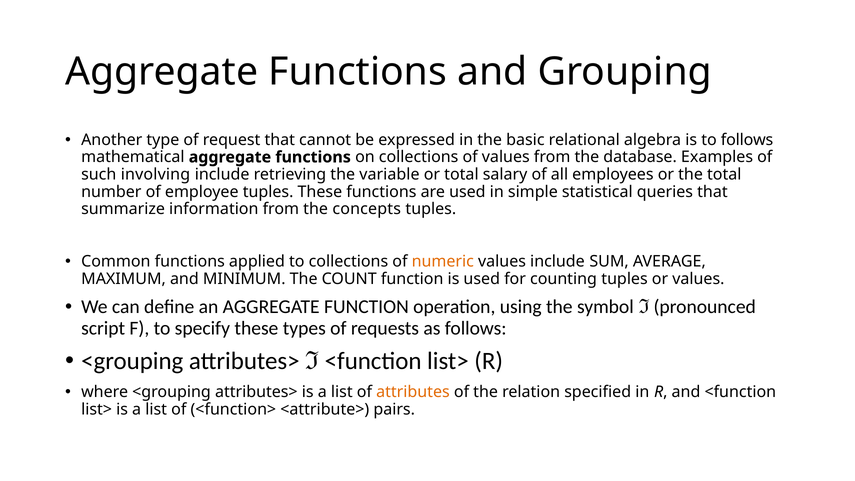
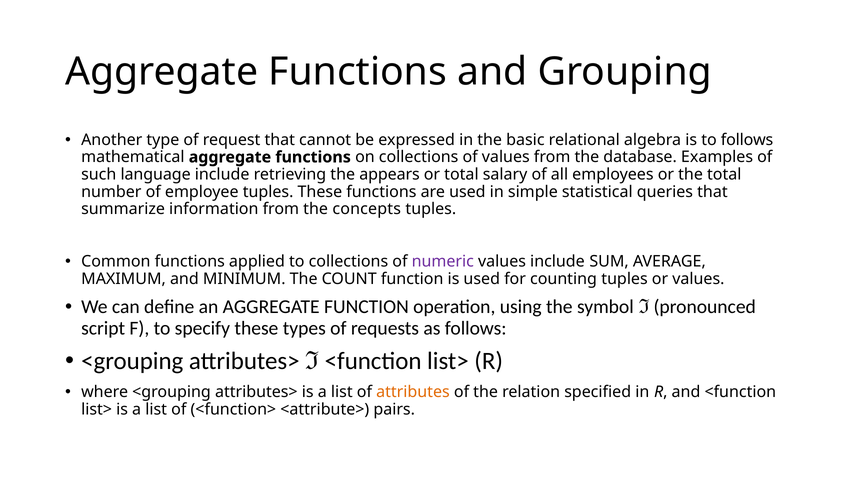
involving: involving -> language
variable: variable -> appears
numeric colour: orange -> purple
